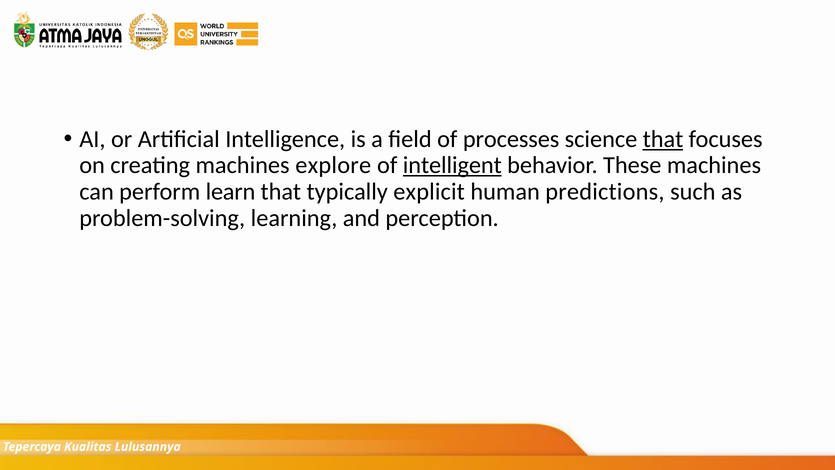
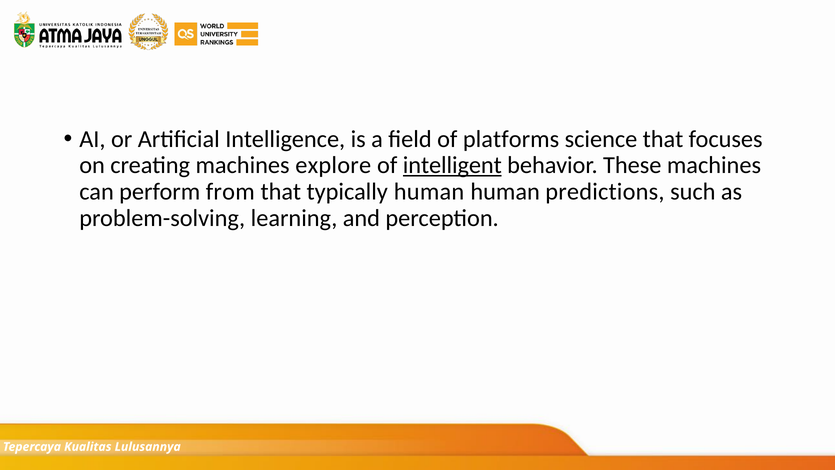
processes: processes -> platforms
that at (663, 139) underline: present -> none
learn: learn -> from
typically explicit: explicit -> human
